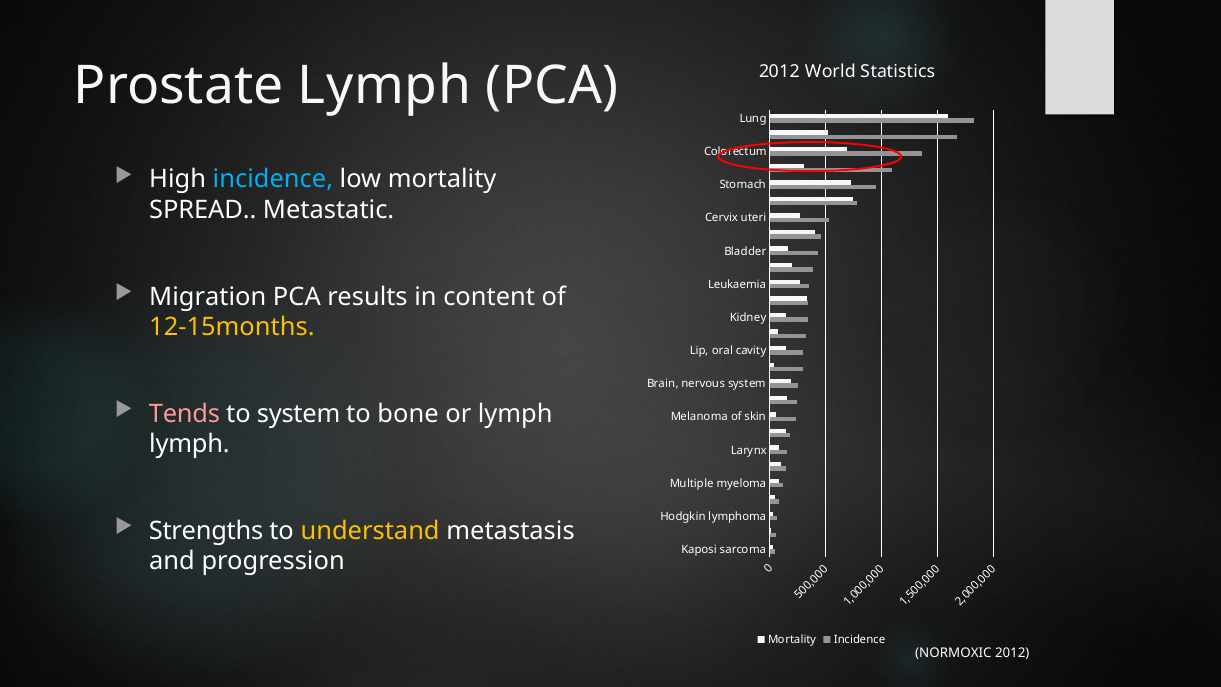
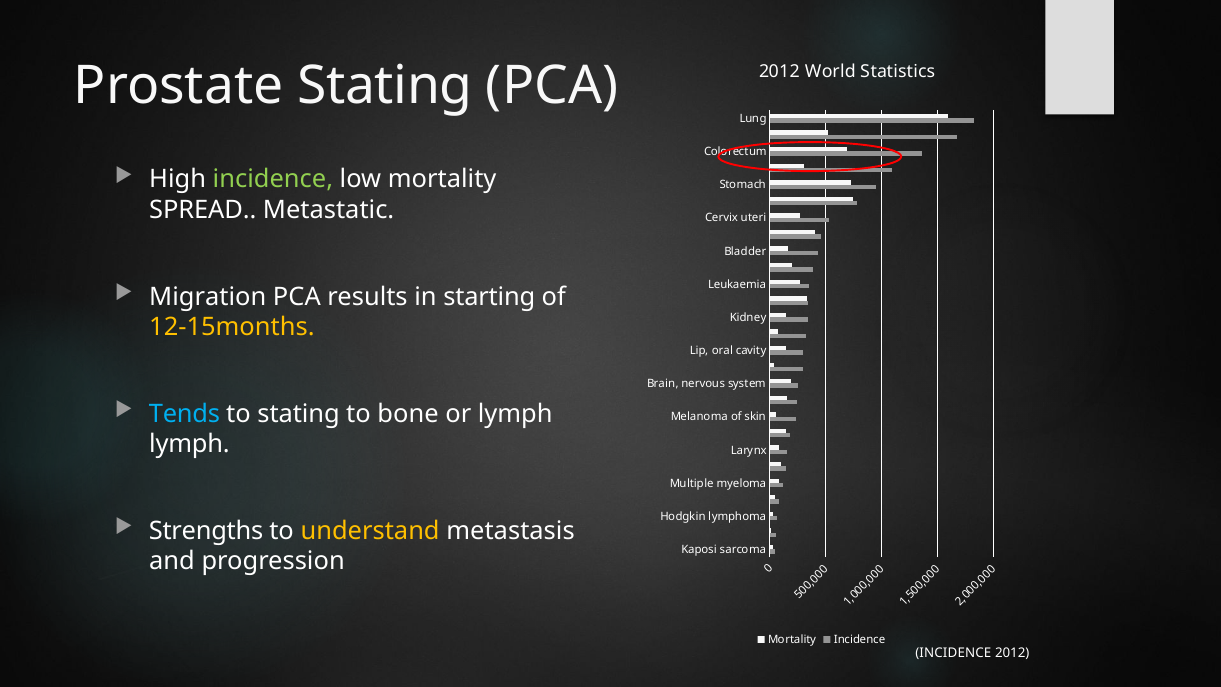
Prostate Lymph: Lymph -> Stating
incidence at (273, 180) colour: light blue -> light green
content: content -> starting
Tends colour: pink -> light blue
to system: system -> stating
NORMOXIC at (953, 653): NORMOXIC -> INCIDENCE
